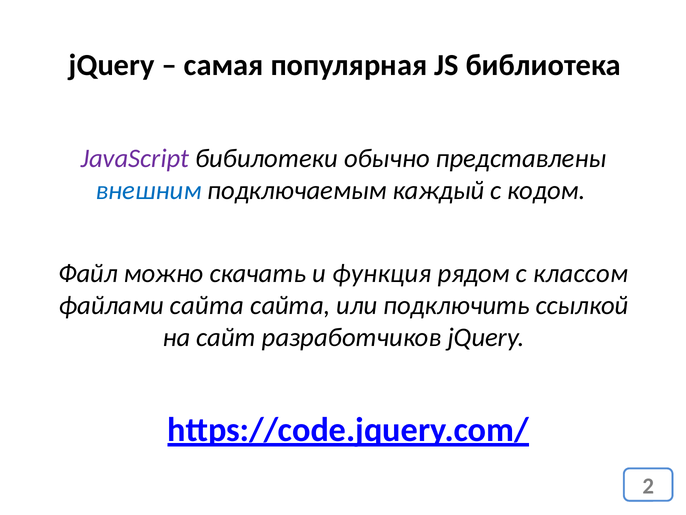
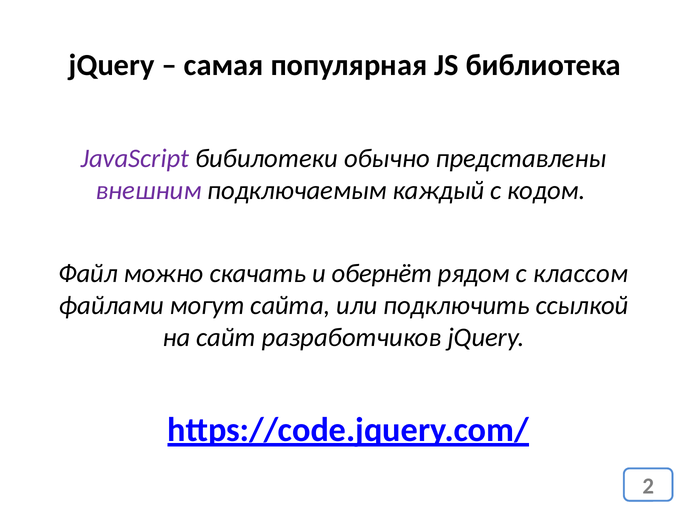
внешним colour: blue -> purple
функция: функция -> обернёт
файлами сайта: сайта -> могут
